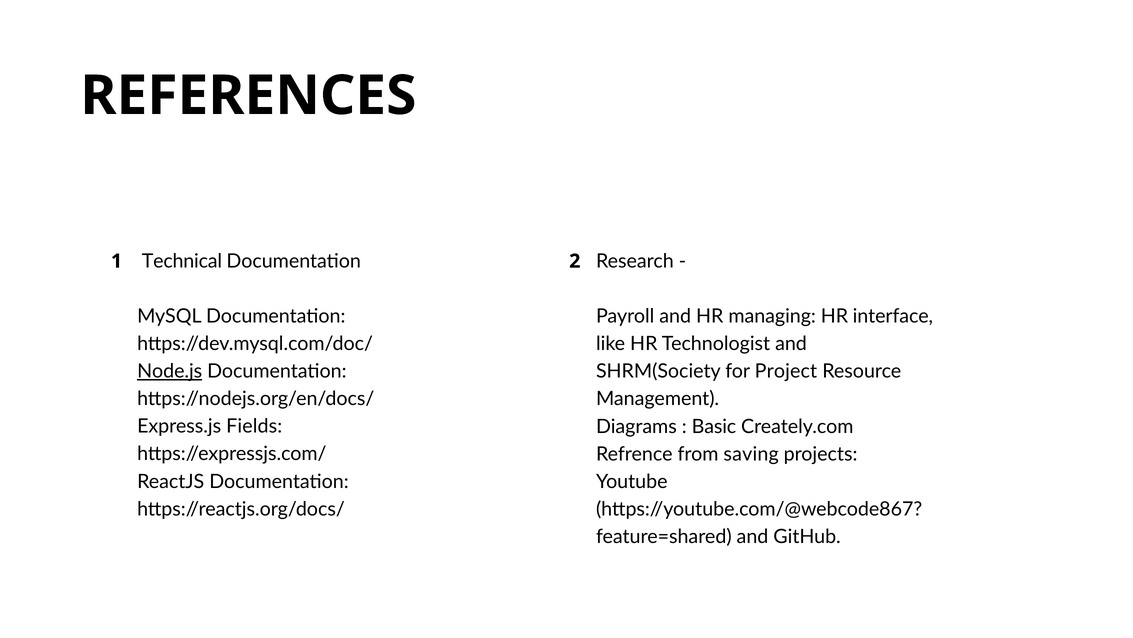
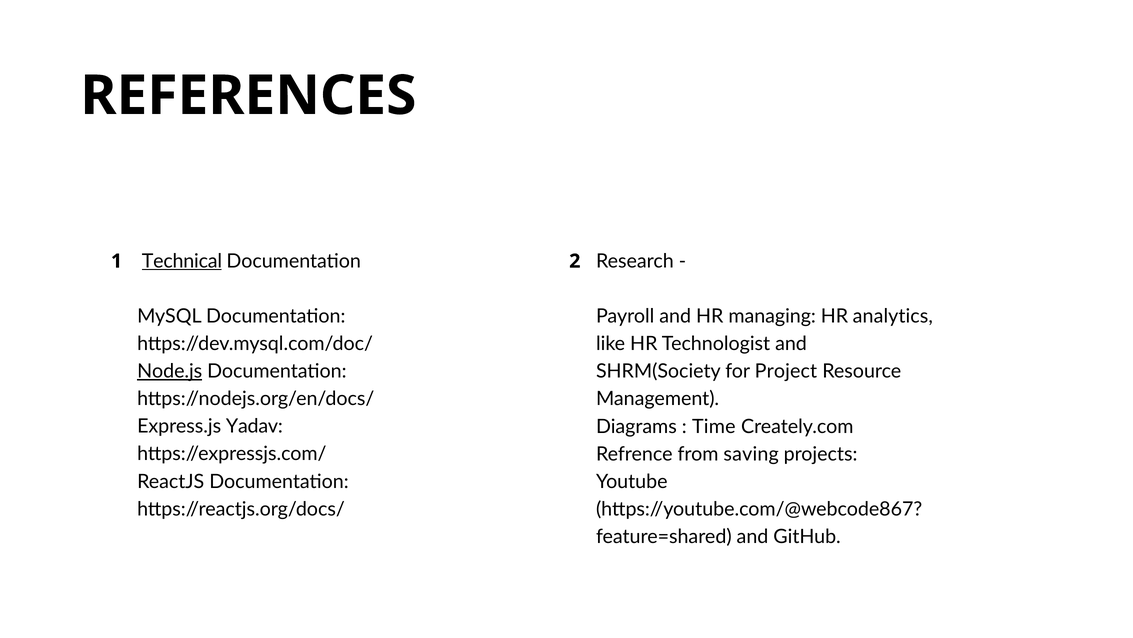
Technical underline: none -> present
interface: interface -> analytics
Fields: Fields -> Yadav
Basic: Basic -> Time
